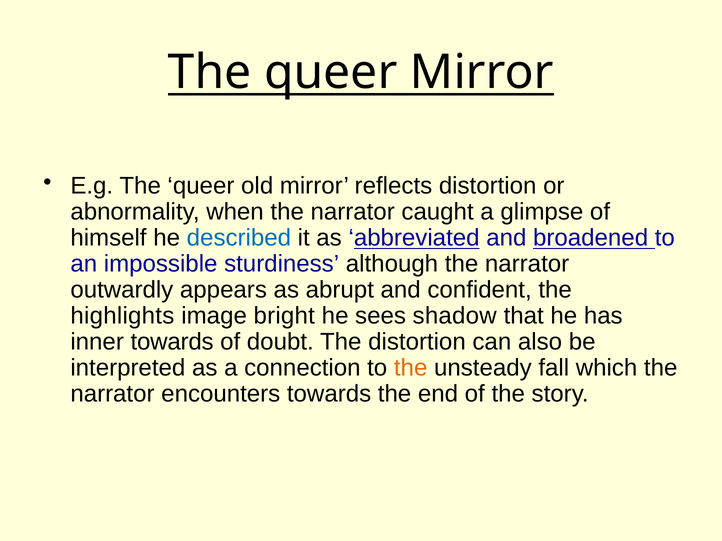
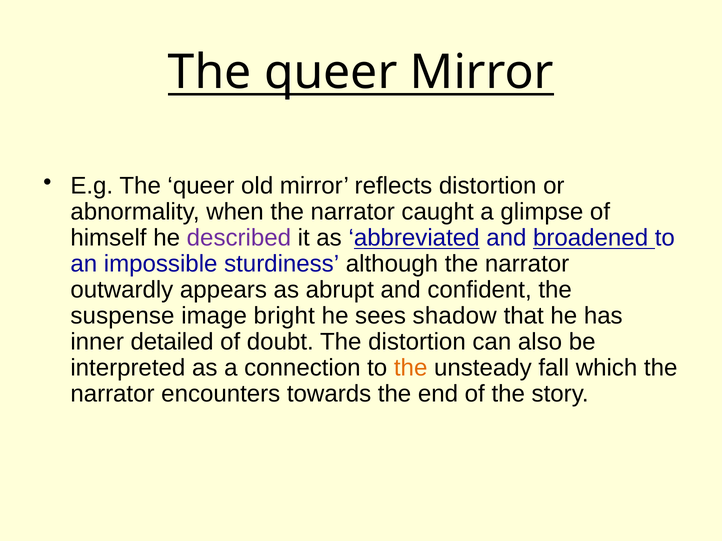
described colour: blue -> purple
highlights: highlights -> suspense
inner towards: towards -> detailed
